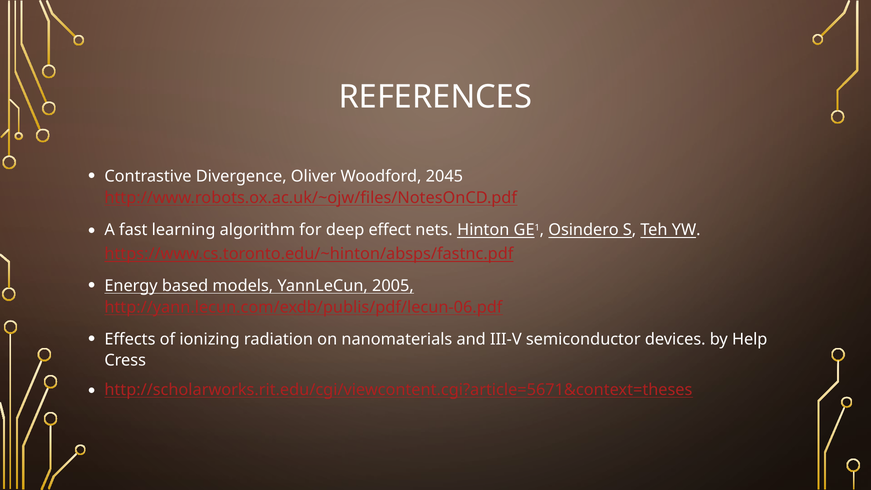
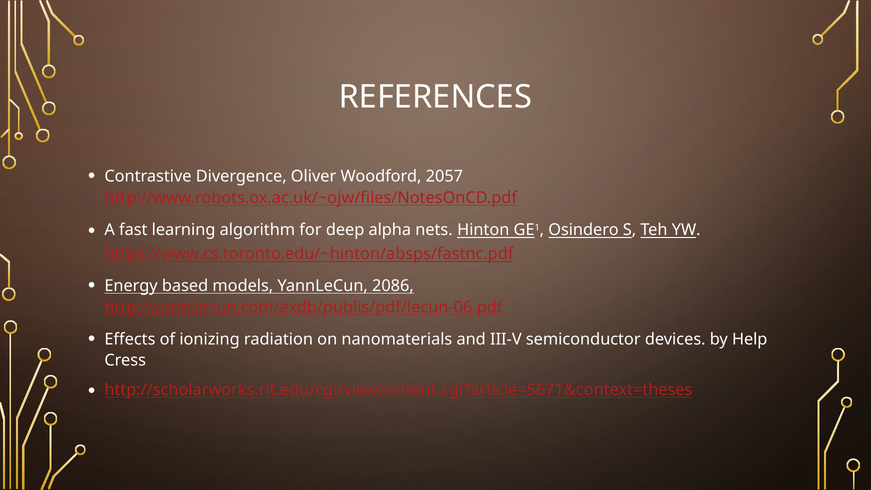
2045: 2045 -> 2057
effect: effect -> alpha
2005: 2005 -> 2086
